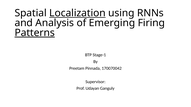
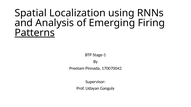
Localization underline: present -> none
